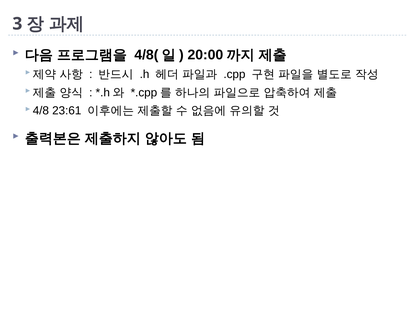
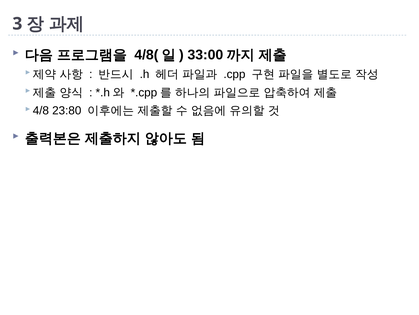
20:00: 20:00 -> 33:00
23:61: 23:61 -> 23:80
